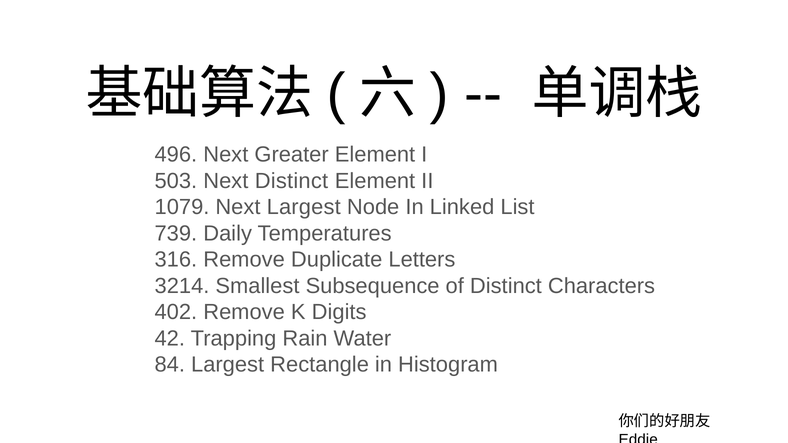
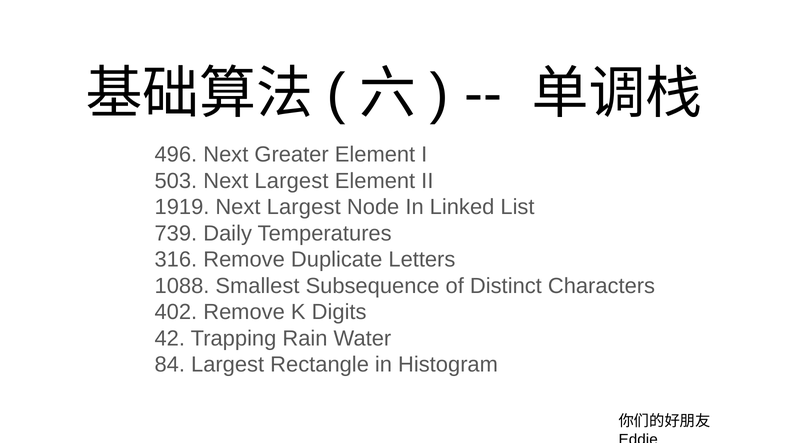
503 Next Distinct: Distinct -> Largest
1079: 1079 -> 1919
3214: 3214 -> 1088
